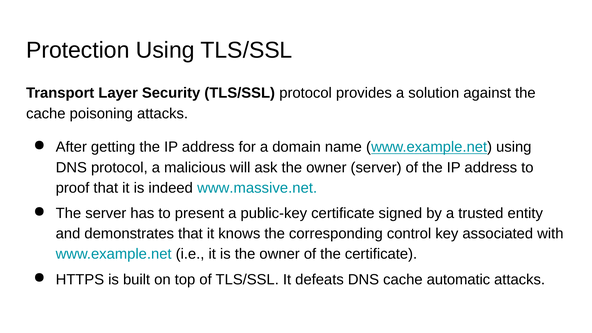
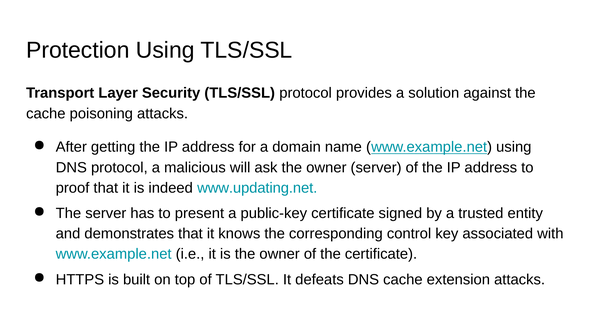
www.massive.net: www.massive.net -> www.updating.net
automatic: automatic -> extension
